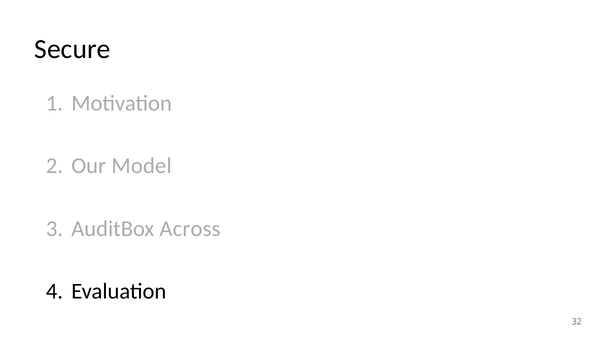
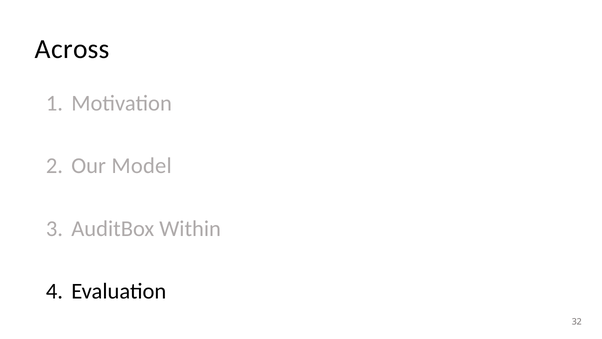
Secure: Secure -> Across
Across: Across -> Within
